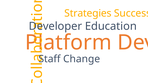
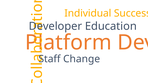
Strategies: Strategies -> Individual
